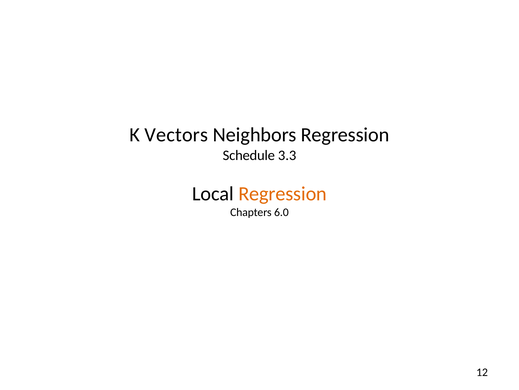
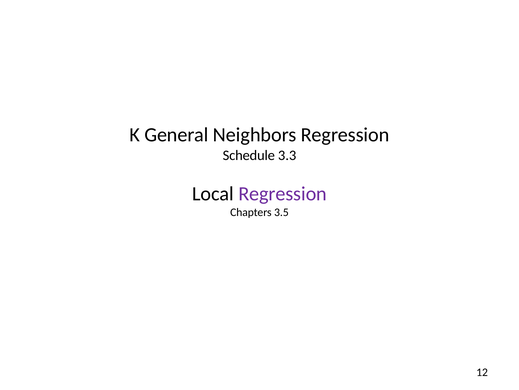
Vectors: Vectors -> General
Regression at (283, 193) colour: orange -> purple
6.0: 6.0 -> 3.5
